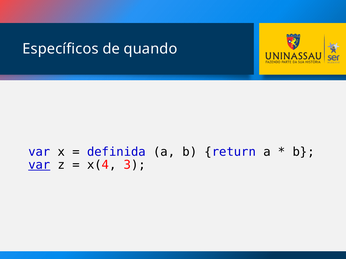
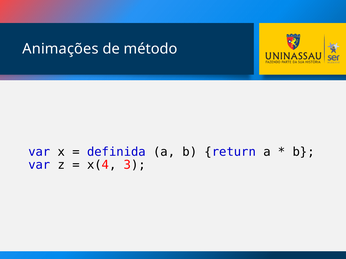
Específicos: Específicos -> Animações
quando: quando -> método
var at (39, 165) underline: present -> none
